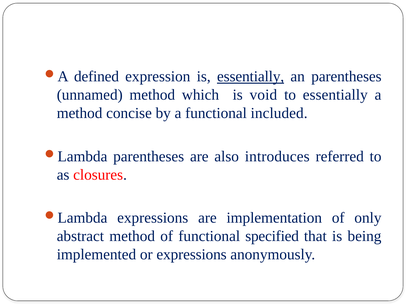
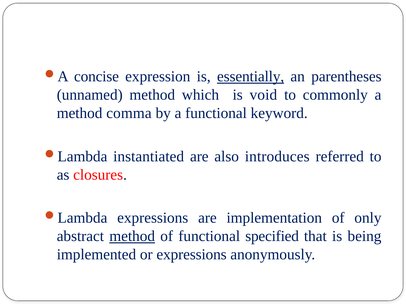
defined: defined -> concise
to essentially: essentially -> commonly
concise: concise -> comma
included: included -> keyword
parentheses at (149, 156): parentheses -> instantiated
method at (132, 236) underline: none -> present
